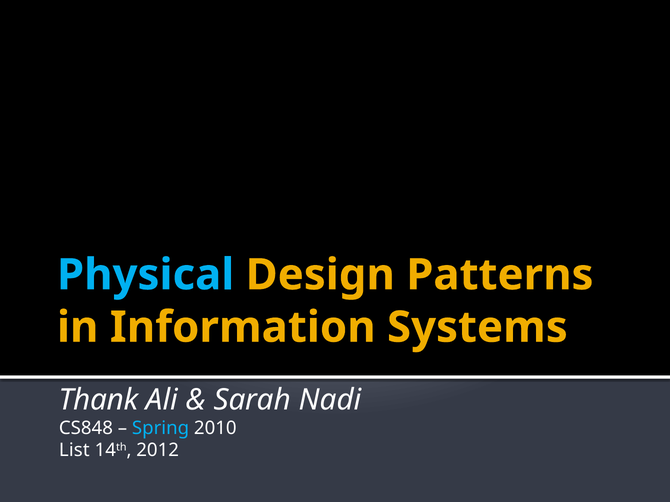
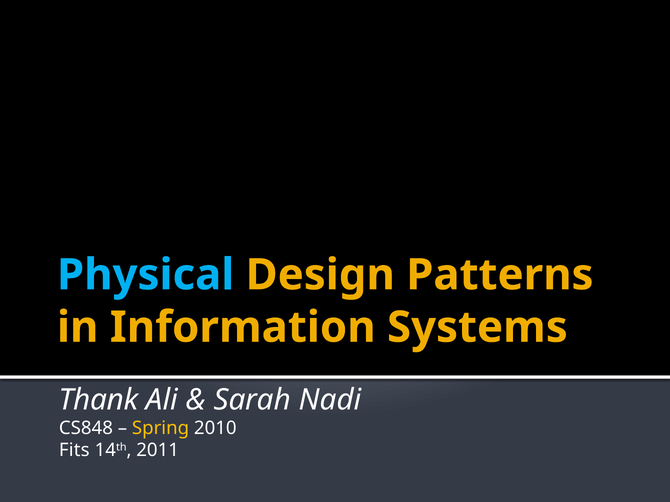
Spring colour: light blue -> yellow
List: List -> Fits
2012: 2012 -> 2011
